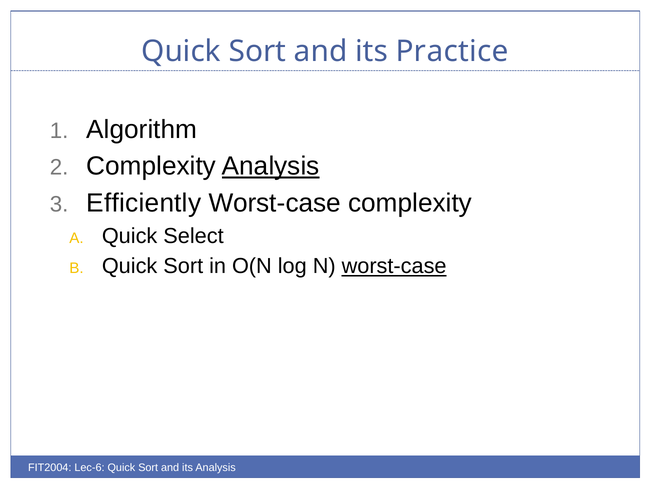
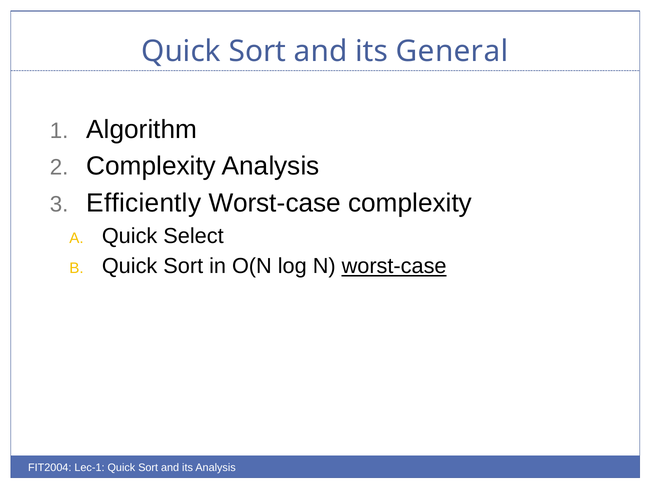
Practice: Practice -> General
Analysis at (271, 166) underline: present -> none
Lec-6: Lec-6 -> Lec-1
